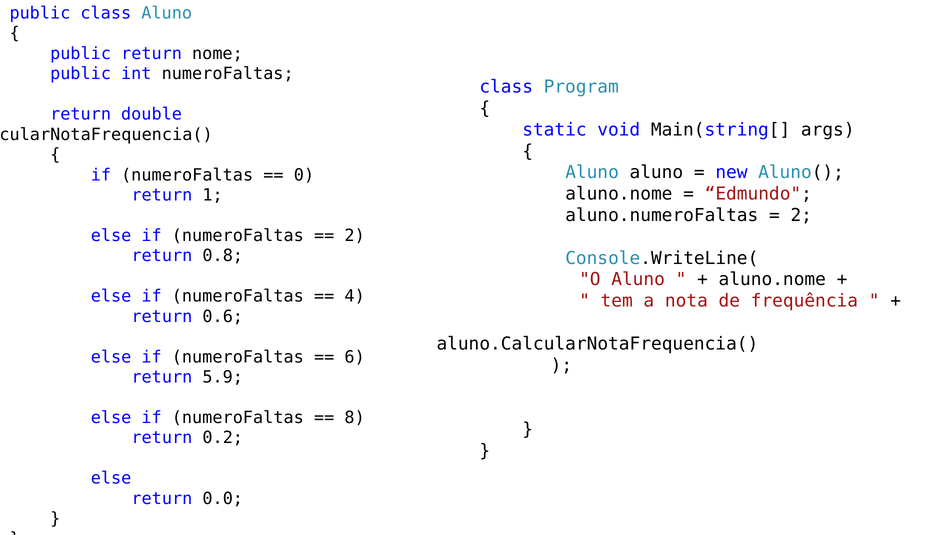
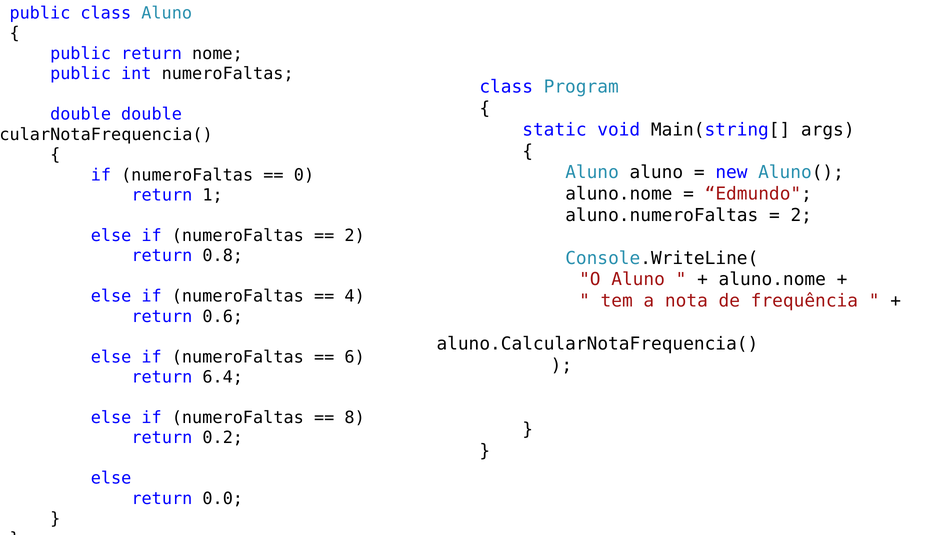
return at (81, 114): return -> double
5.9: 5.9 -> 6.4
